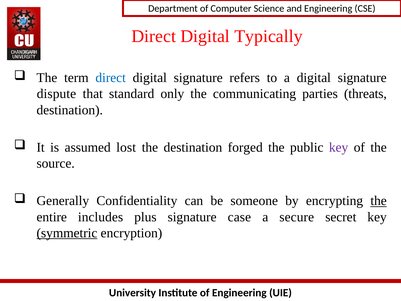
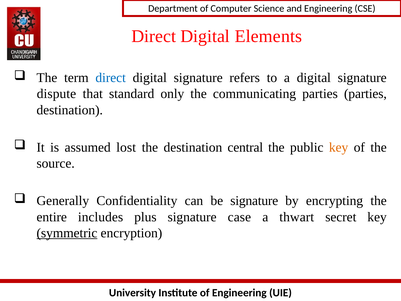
Typically: Typically -> Elements
parties threats: threats -> parties
forged: forged -> central
key at (339, 147) colour: purple -> orange
be someone: someone -> signature
the at (379, 201) underline: present -> none
secure: secure -> thwart
